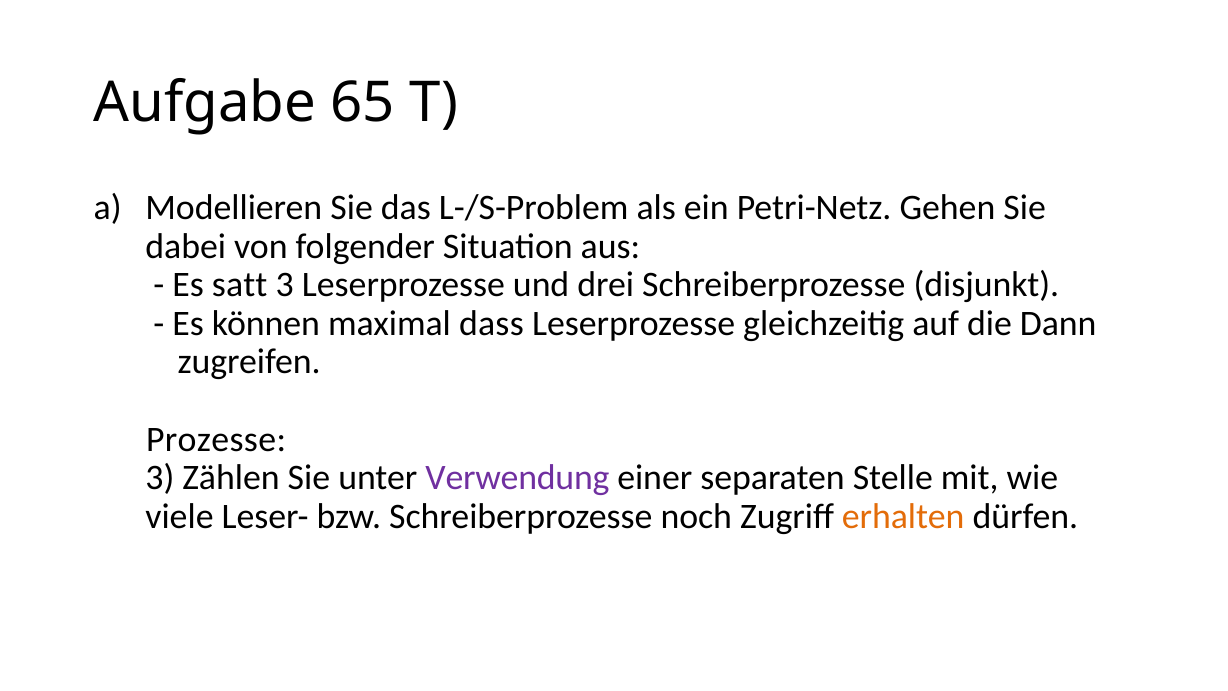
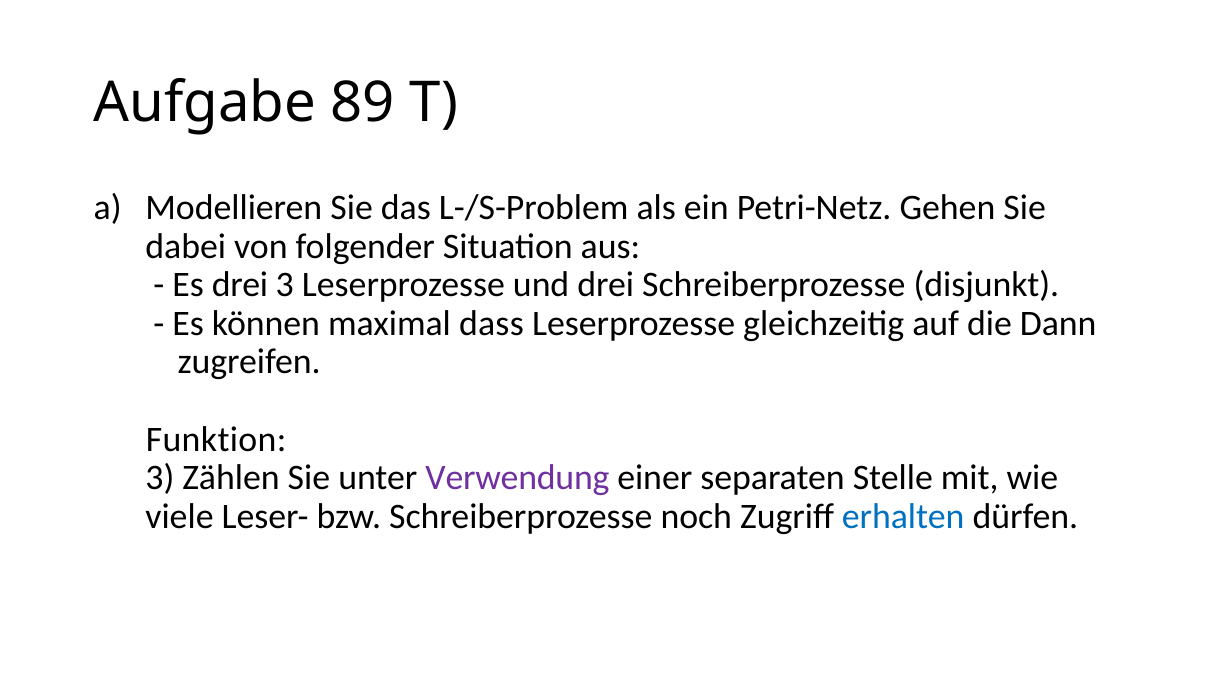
65: 65 -> 89
Es satt: satt -> drei
Prozesse: Prozesse -> Funktion
erhalten colour: orange -> blue
